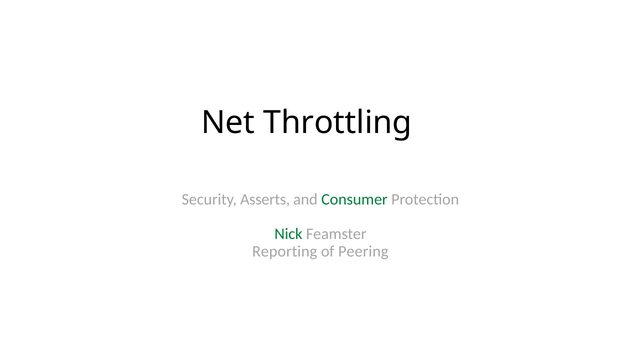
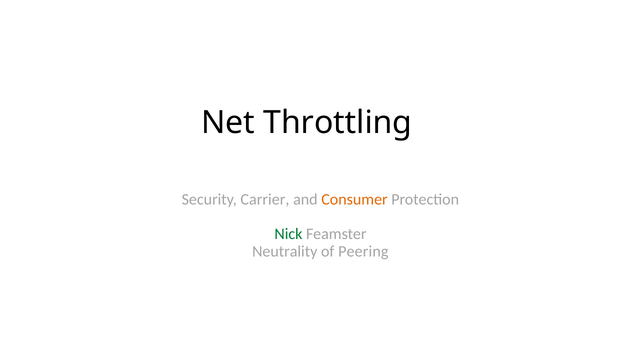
Asserts: Asserts -> Carrier
Consumer colour: green -> orange
Reporting: Reporting -> Neutrality
